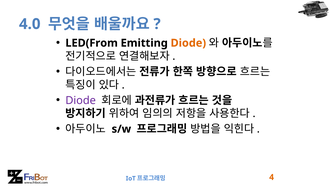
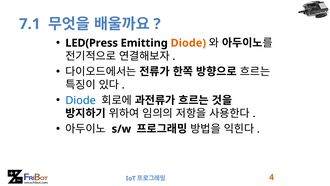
4.0: 4.0 -> 7.1
LED(From: LED(From -> LED(Press
Diode at (81, 100) colour: purple -> blue
